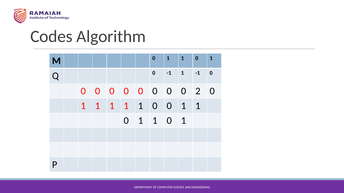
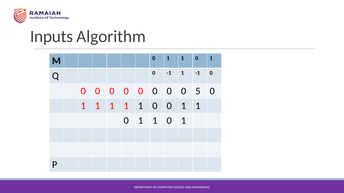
Codes: Codes -> Inputs
2: 2 -> 5
